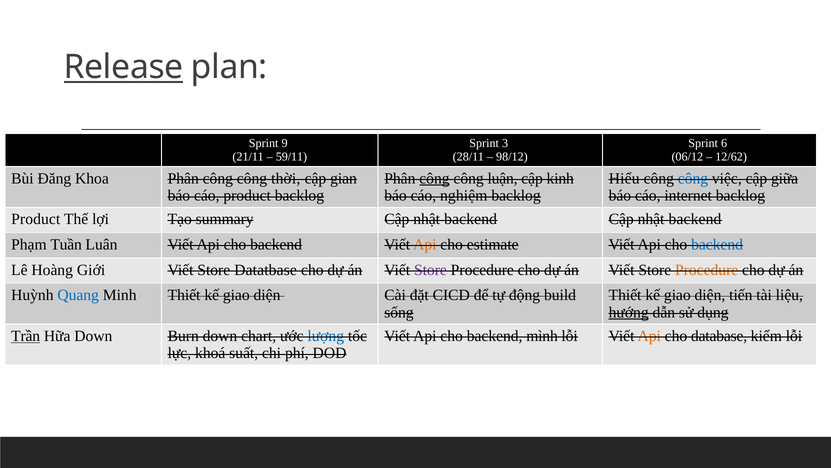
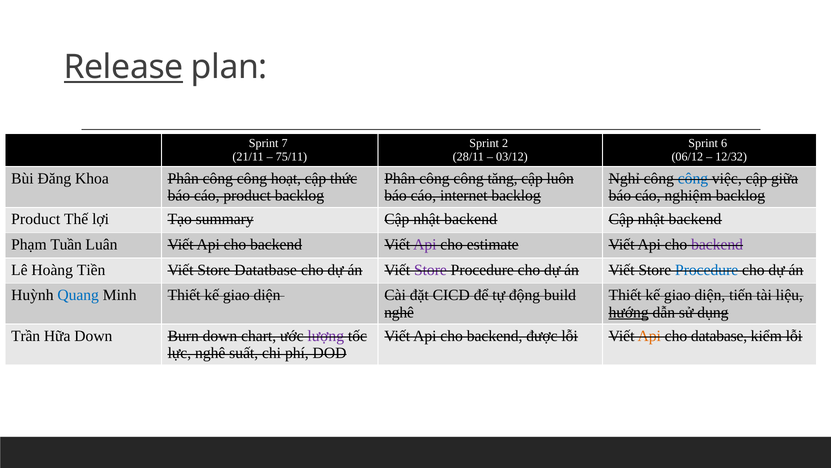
9: 9 -> 7
3: 3 -> 2
59/11: 59/11 -> 75/11
98/12: 98/12 -> 03/12
12/62: 12/62 -> 12/32
thời: thời -> hoạt
gian: gian -> thức
công at (434, 178) underline: present -> none
luận: luận -> tăng
kinh: kinh -> luôn
Hiểu: Hiểu -> Nghỉ
nghiệm: nghiệm -> internet
internet: internet -> nghiệm
Api at (425, 244) colour: orange -> purple
backend at (717, 244) colour: blue -> purple
Giới: Giới -> Tiền
Procedure at (707, 270) colour: orange -> blue
sống at (399, 312): sống -> nghê
Trần underline: present -> none
lượng colour: blue -> purple
mình: mình -> được
lực khoá: khoá -> nghê
